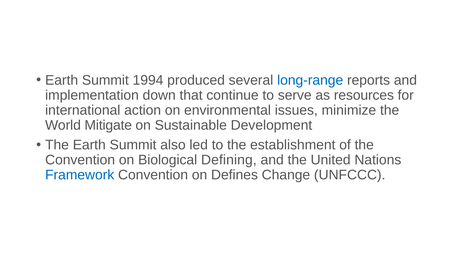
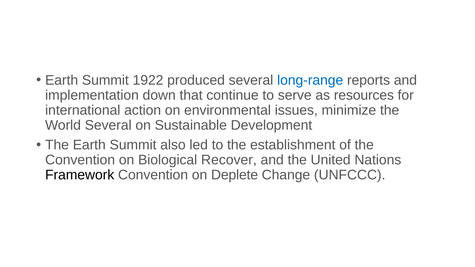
1994: 1994 -> 1922
World Mitigate: Mitigate -> Several
Defining: Defining -> Recover
Framework colour: blue -> black
Defines: Defines -> Deplete
